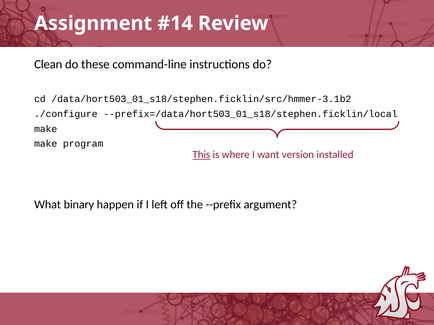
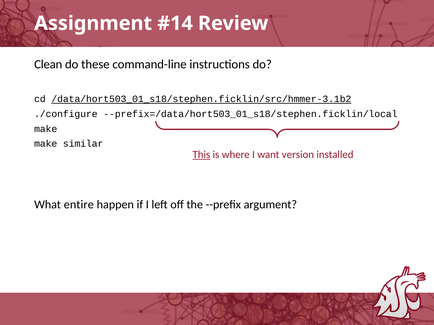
/data/hort503_01_s18/stephen.ficklin/src/hmmer-3.1b2 underline: none -> present
program: program -> similar
binary: binary -> entire
